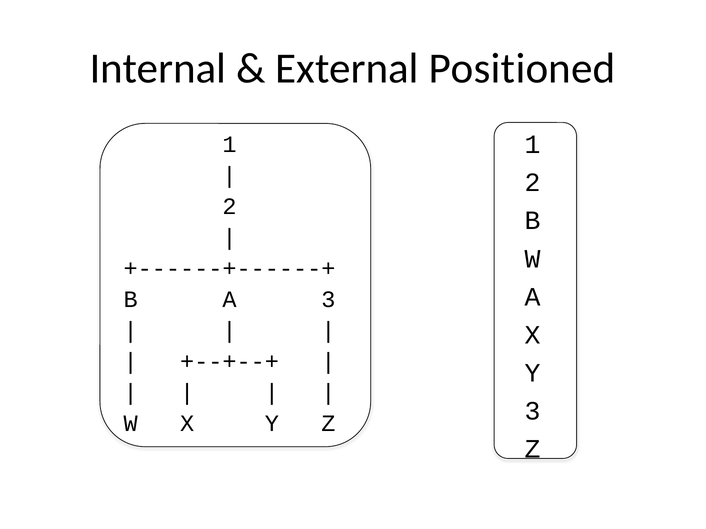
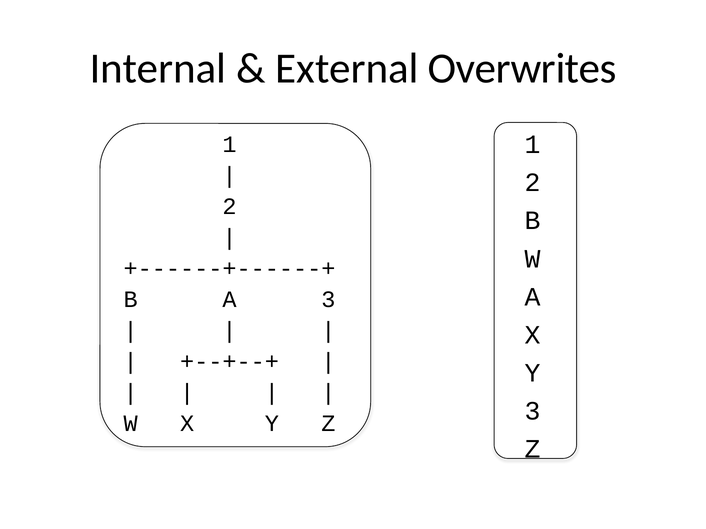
Positioned: Positioned -> Overwrites
